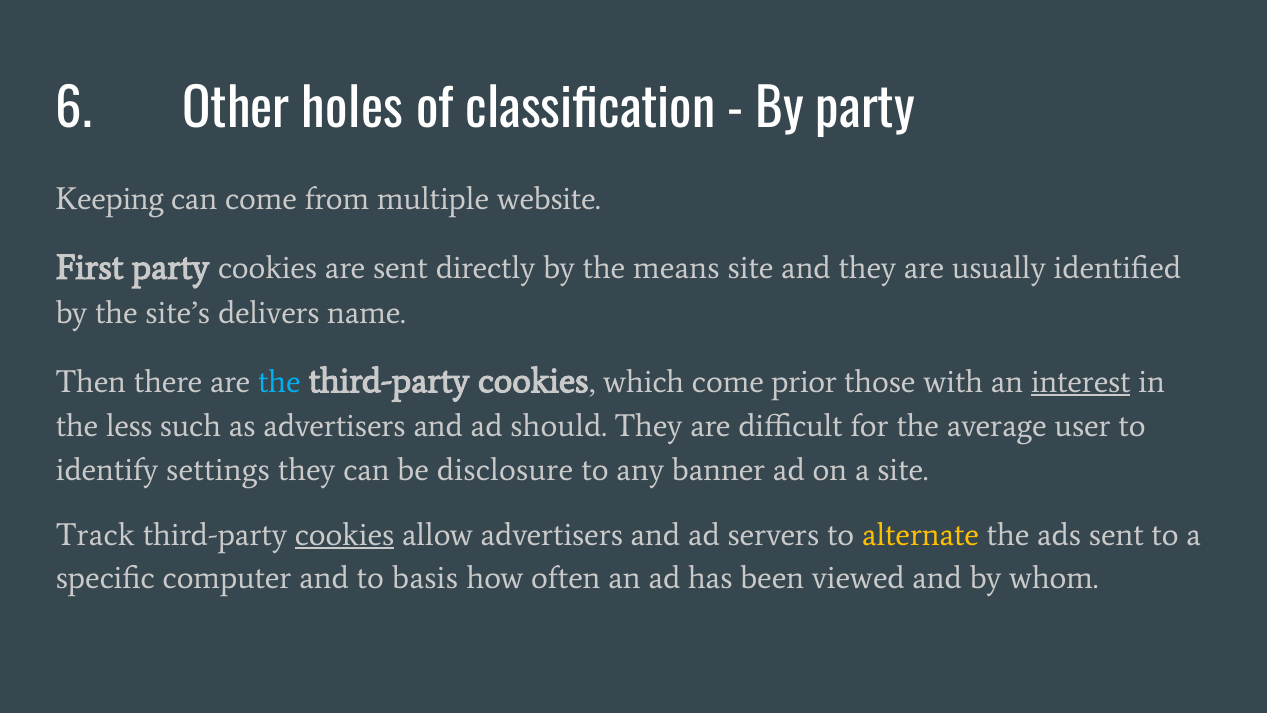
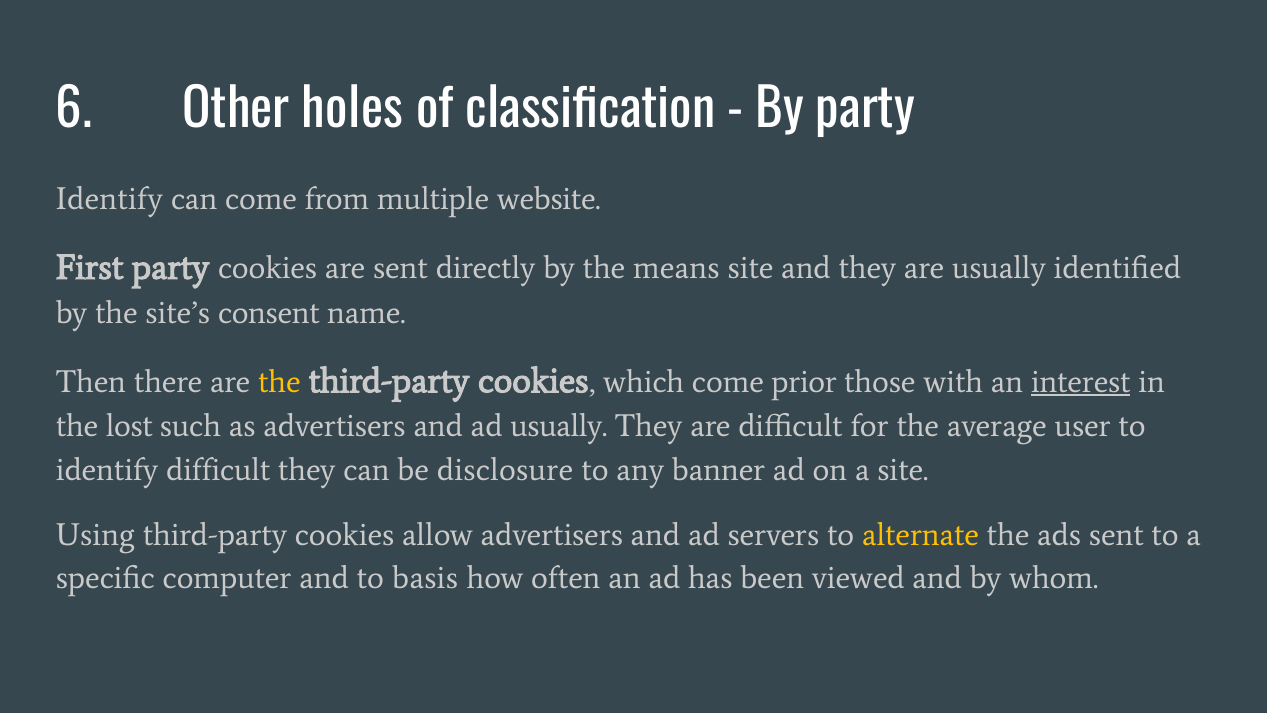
Keeping at (110, 199): Keeping -> Identify
delivers: delivers -> consent
the at (279, 382) colour: light blue -> yellow
less: less -> lost
ad should: should -> usually
identify settings: settings -> difficult
Track: Track -> Using
cookies at (345, 535) underline: present -> none
